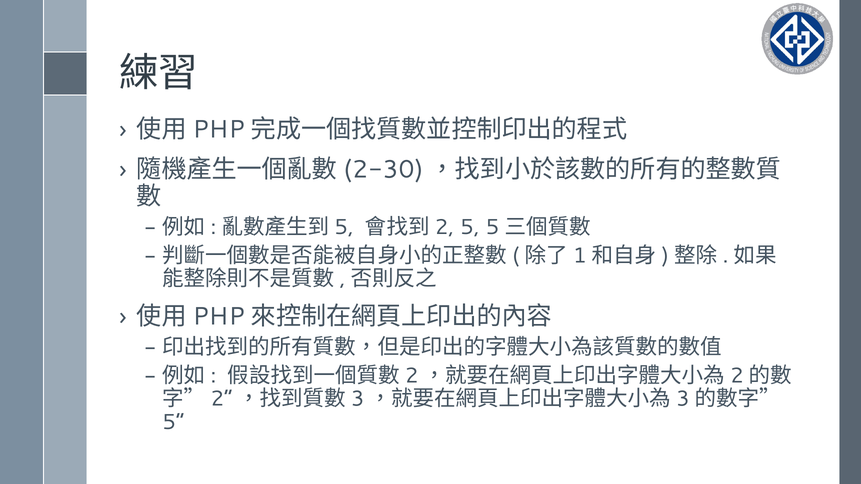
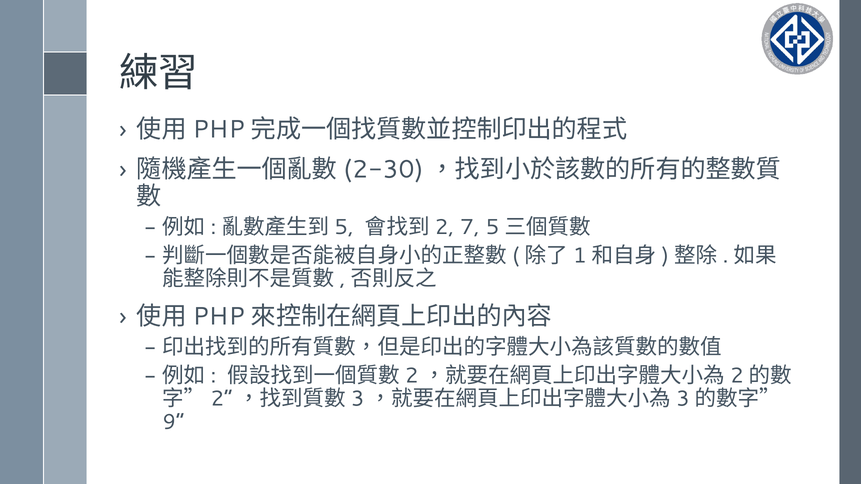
5 at (470, 227): 5 -> 7
5 at (173, 422): 5 -> 9
